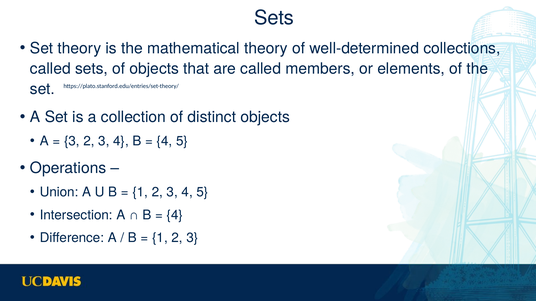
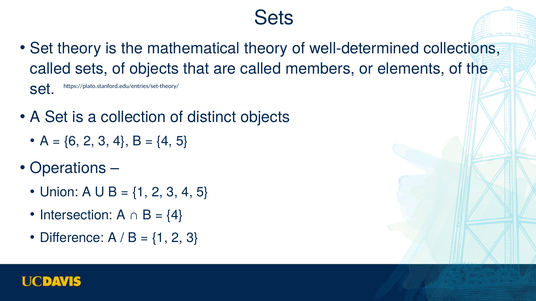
3 at (72, 141): 3 -> 6
